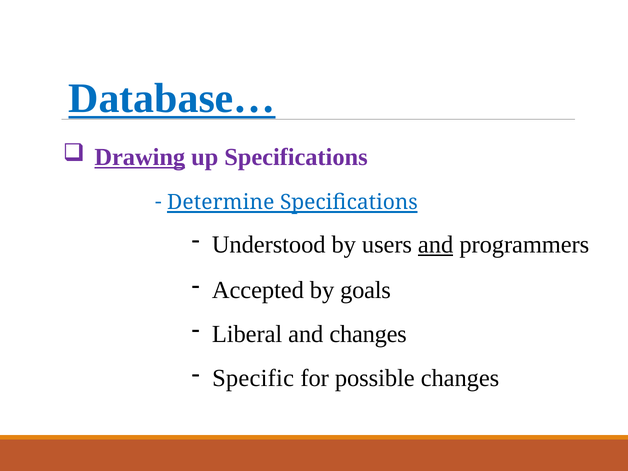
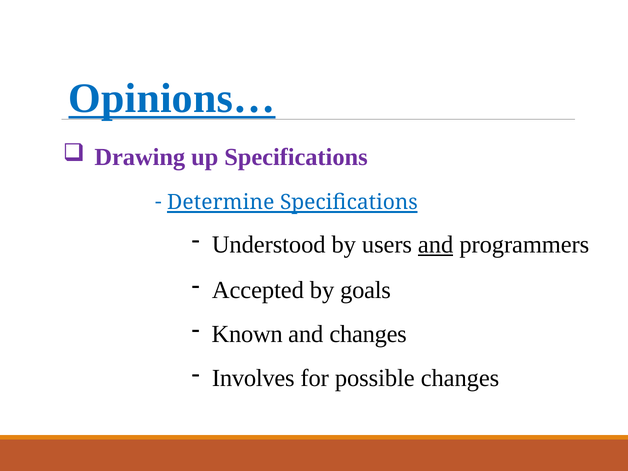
Database…: Database… -> Opinions…
Drawing underline: present -> none
Liberal: Liberal -> Known
Specific: Specific -> Involves
